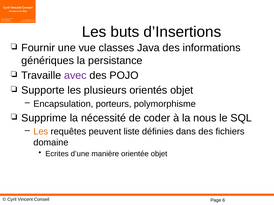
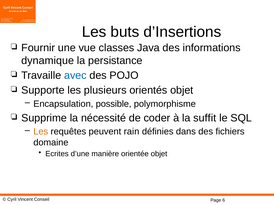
génériques: génériques -> dynamique
avec colour: purple -> blue
porteurs: porteurs -> possible
nous: nous -> suffit
liste: liste -> rain
